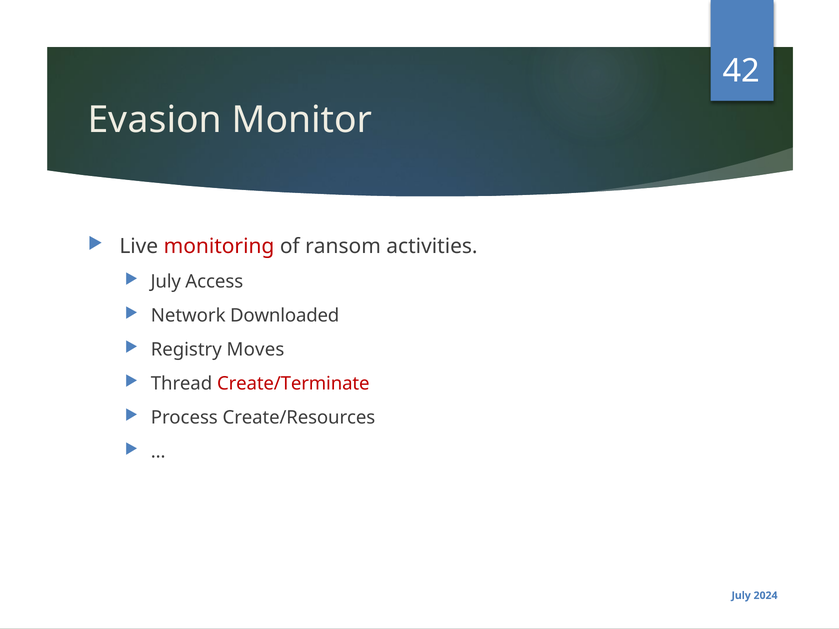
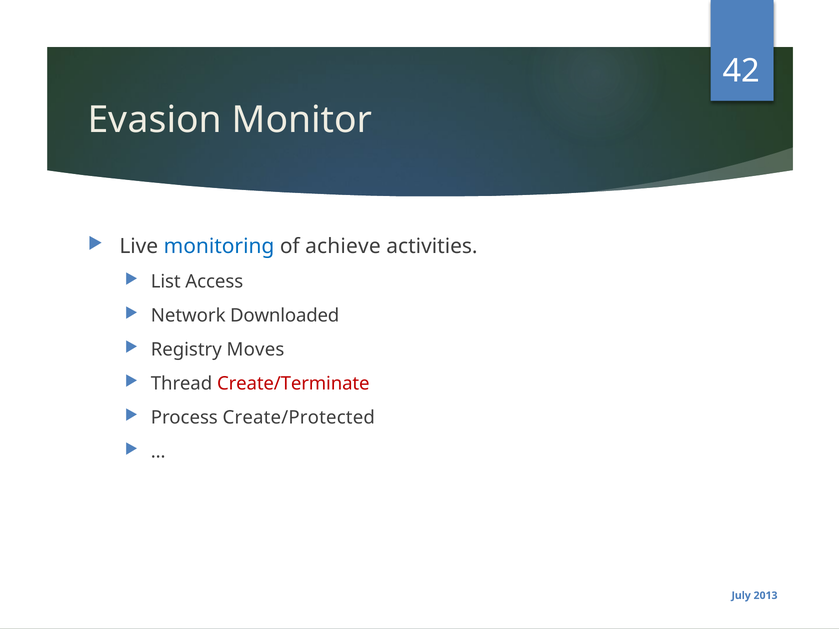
monitoring colour: red -> blue
ransom: ransom -> achieve
July at (166, 282): July -> List
Create/Resources: Create/Resources -> Create/Protected
2024: 2024 -> 2013
